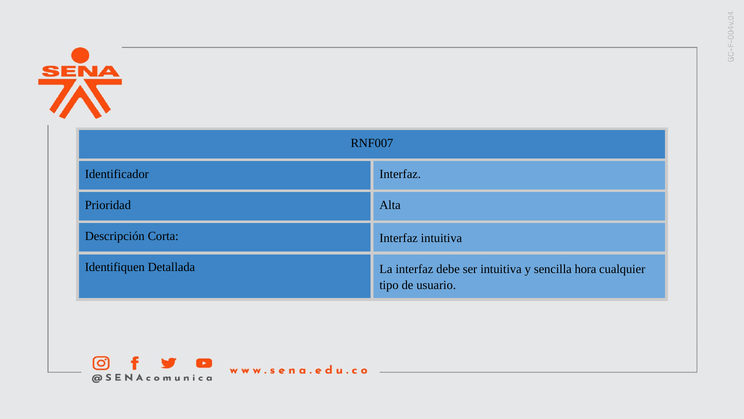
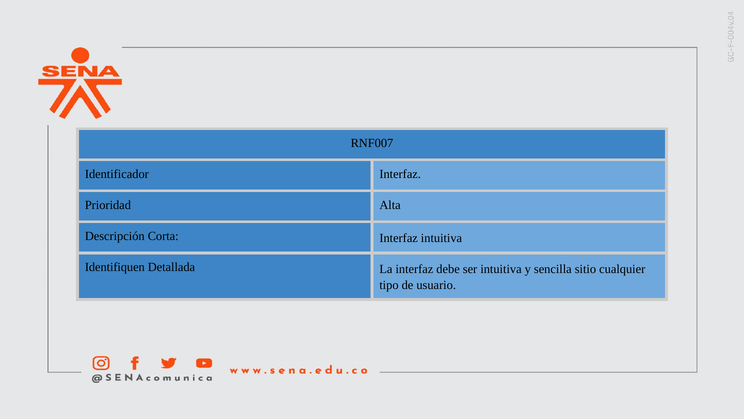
hora: hora -> sitio
